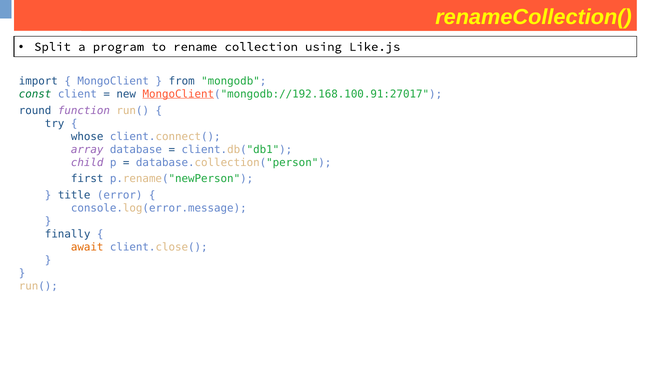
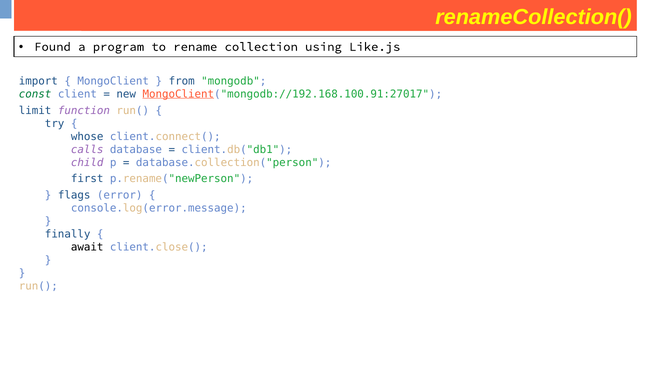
Split: Split -> Found
round: round -> limit
array: array -> calls
title: title -> flags
await colour: orange -> black
